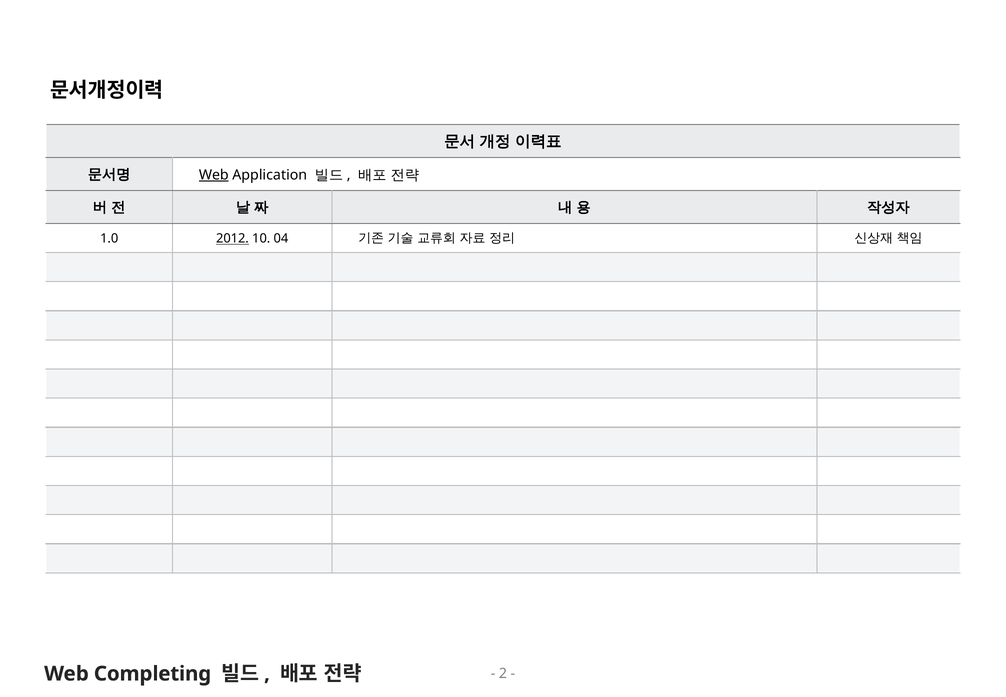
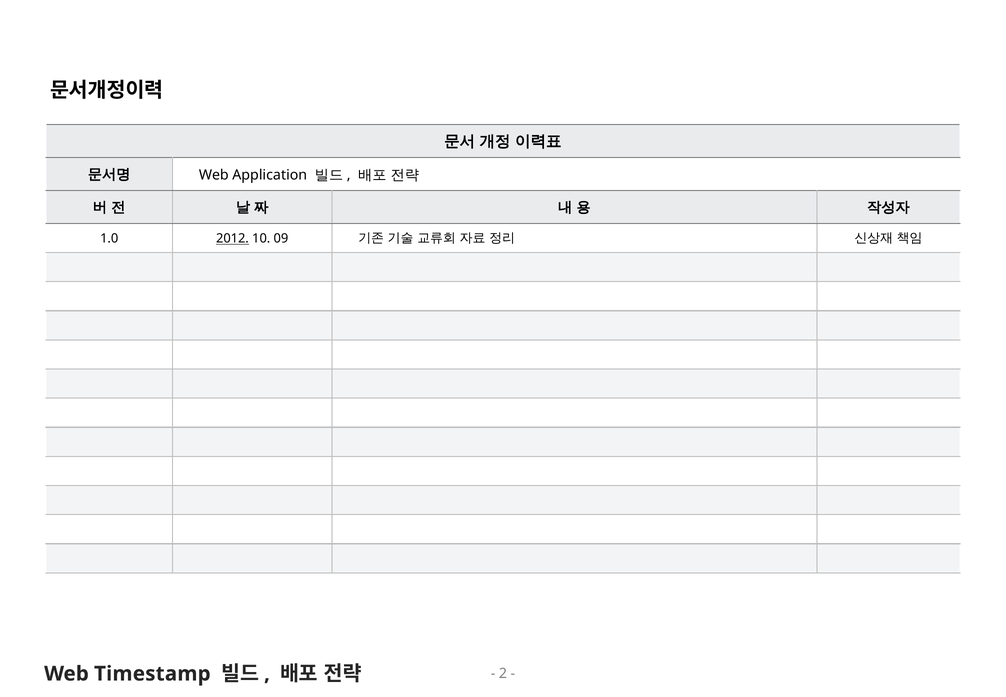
Web at (214, 175) underline: present -> none
04: 04 -> 09
Completing: Completing -> Timestamp
